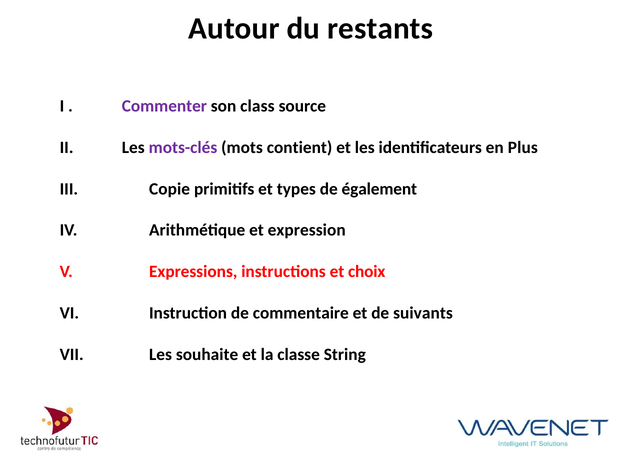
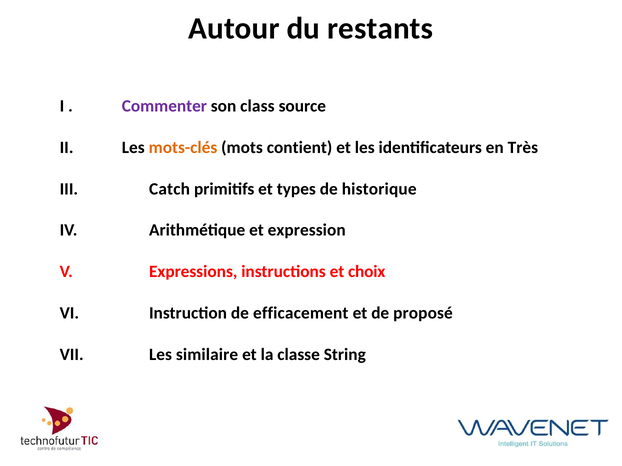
mots-clés colour: purple -> orange
Plus: Plus -> Très
Copie: Copie -> Catch
également: également -> historique
commentaire: commentaire -> efficacement
suivants: suivants -> proposé
souhaite: souhaite -> similaire
